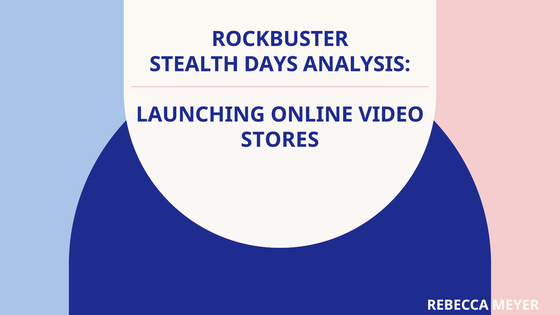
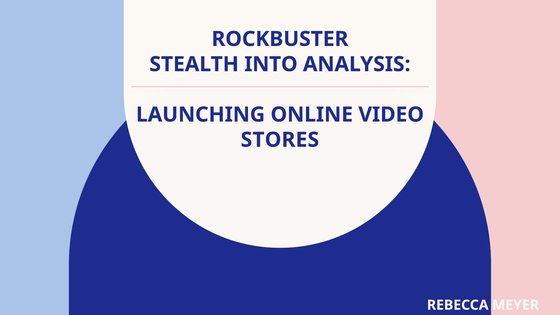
DAYS: DAYS -> INTO
